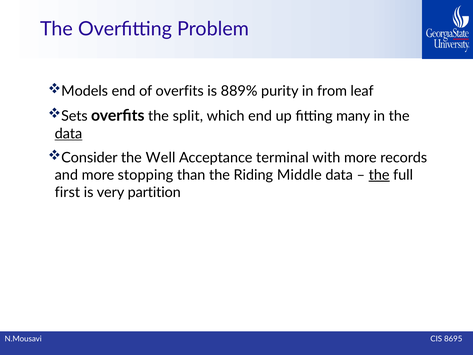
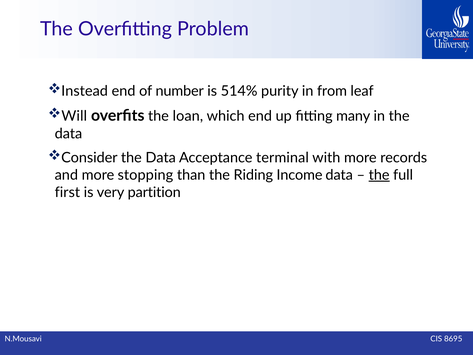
Models: Models -> Instead
of overfits: overfits -> number
889%: 889% -> 514%
Sets: Sets -> Will
split: split -> loan
data at (68, 134) underline: present -> none
Consider the Well: Well -> Data
Middle: Middle -> Income
